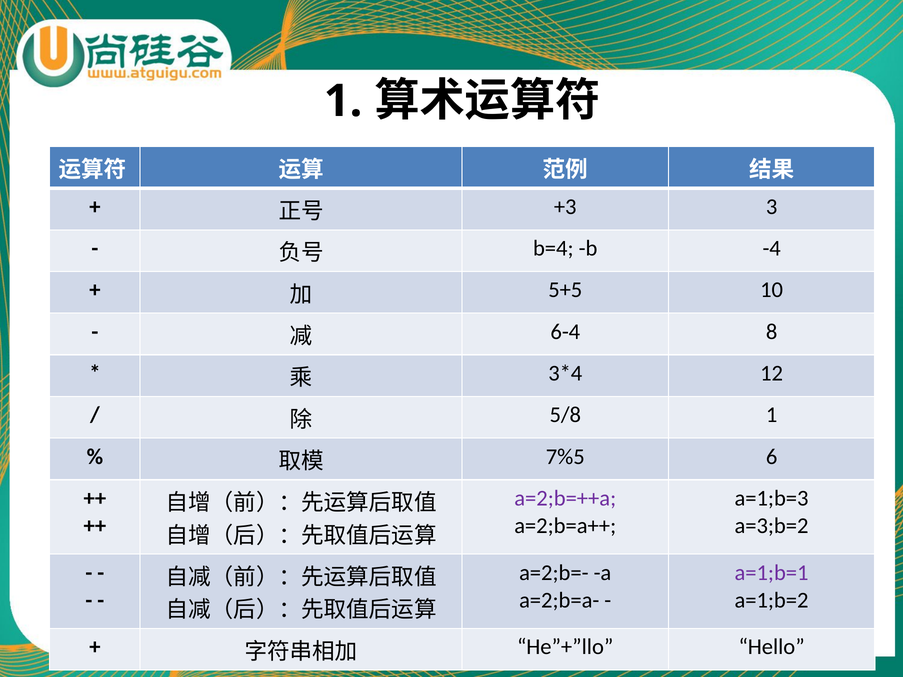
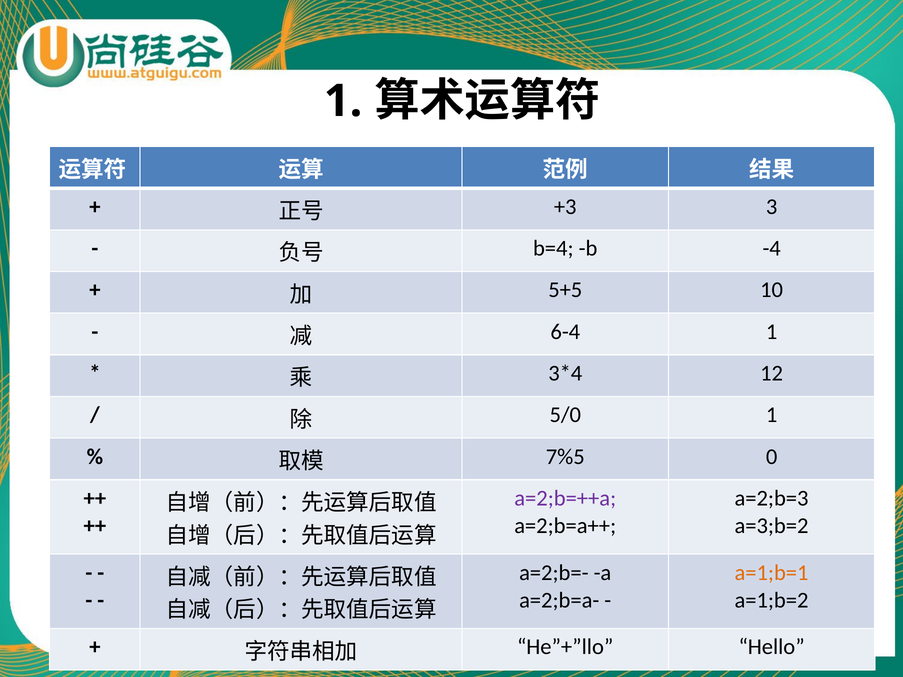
6-4 8: 8 -> 1
5/8: 5/8 -> 5/0
6: 6 -> 0
a=1;b=3: a=1;b=3 -> a=2;b=3
a=1;b=1 colour: purple -> orange
